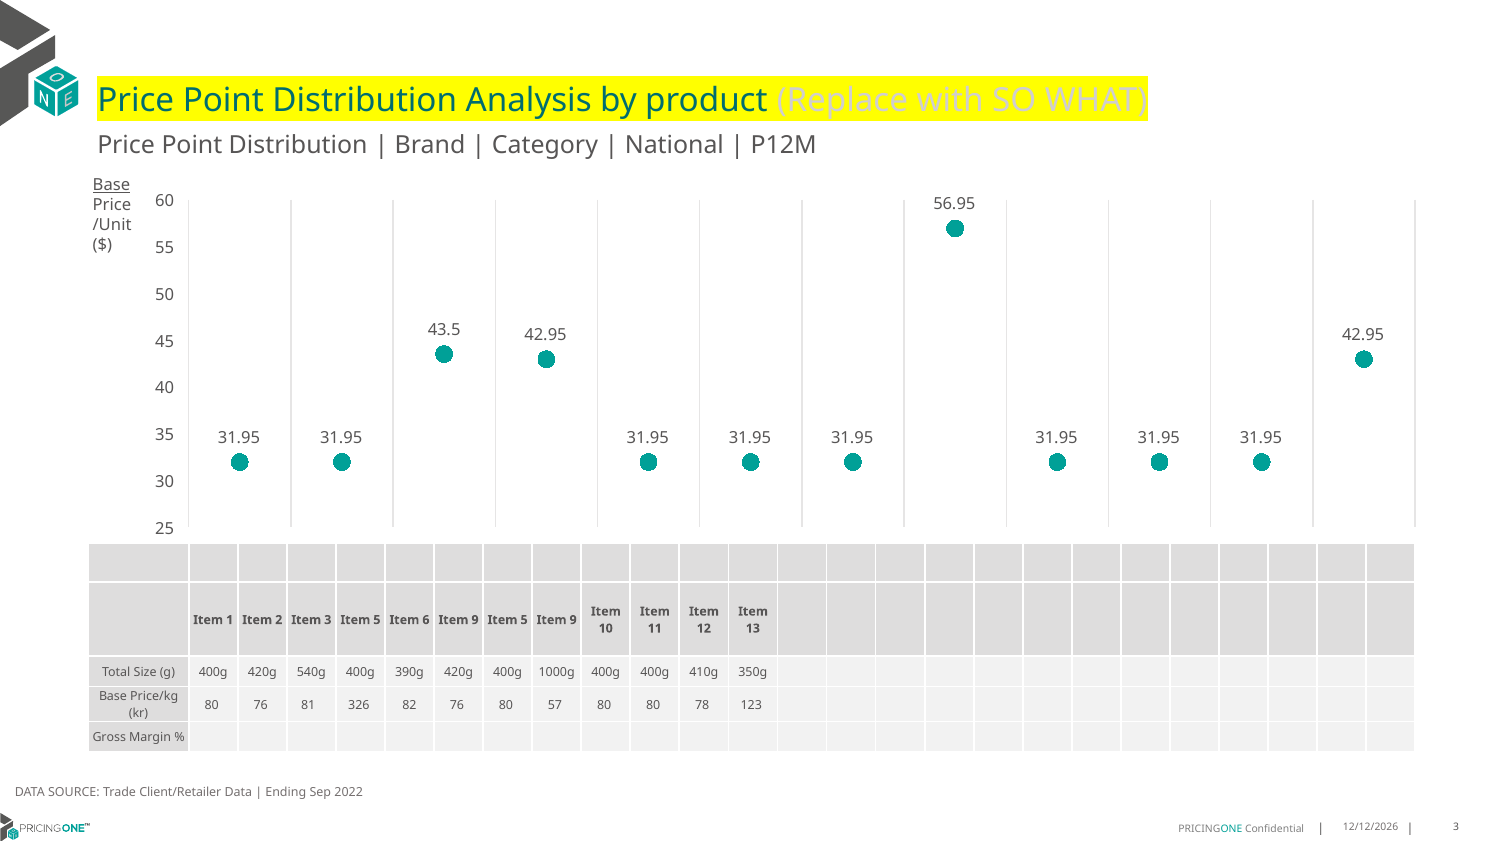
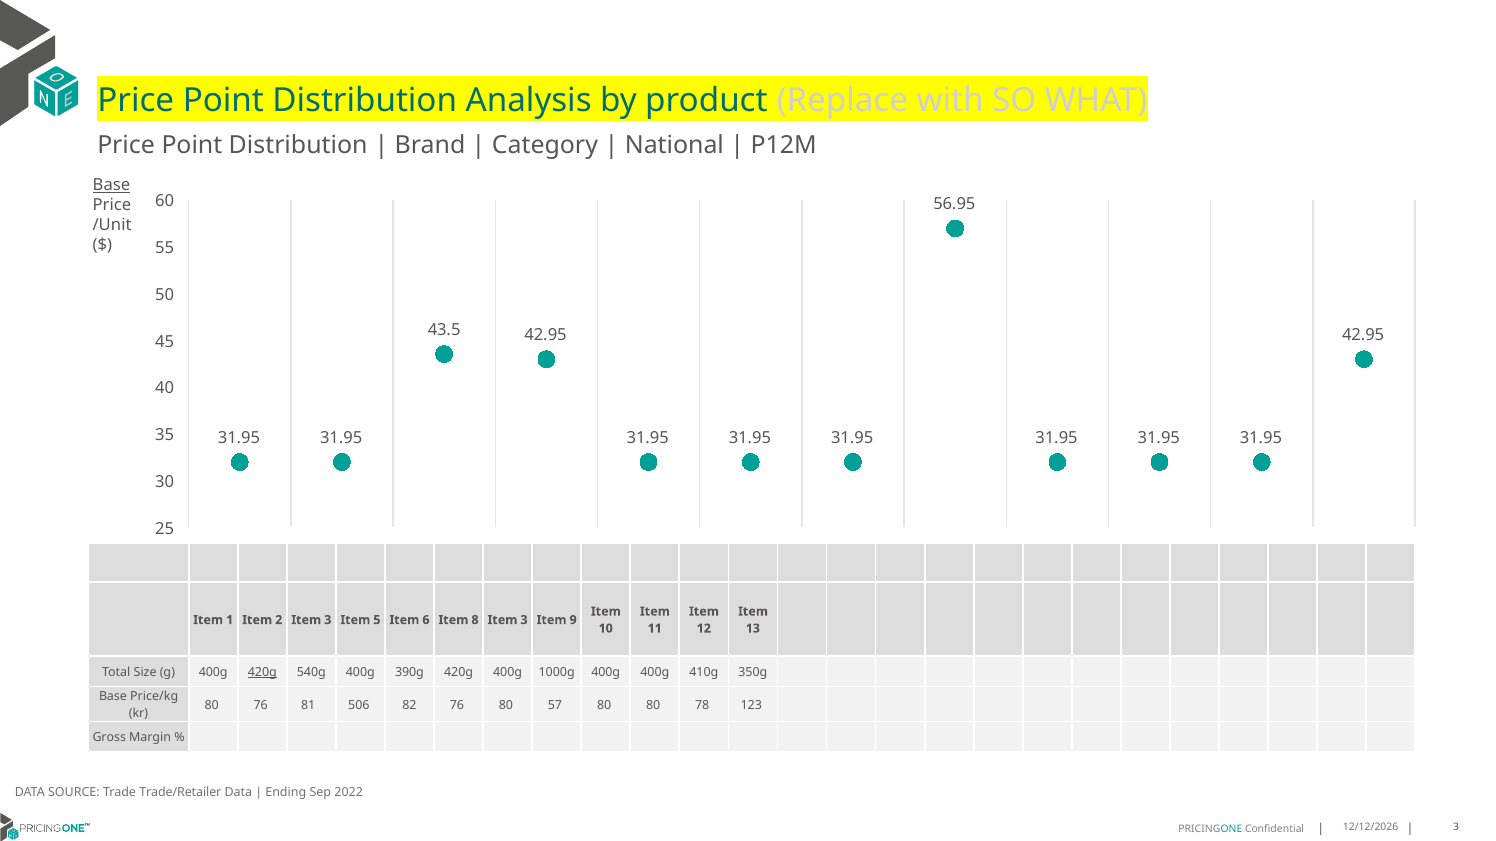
6 Item 9: 9 -> 8
5 at (524, 620): 5 -> 3
420g at (262, 673) underline: none -> present
326: 326 -> 506
Client/Retailer: Client/Retailer -> Trade/Retailer
